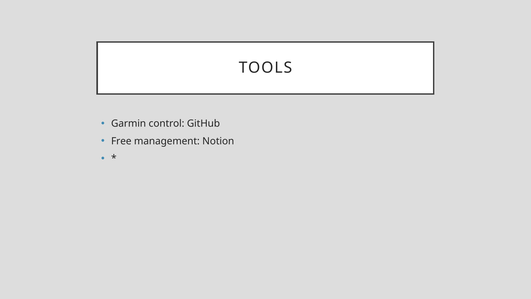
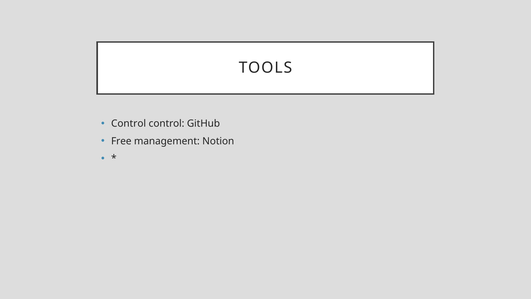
Garmin at (129, 124): Garmin -> Control
